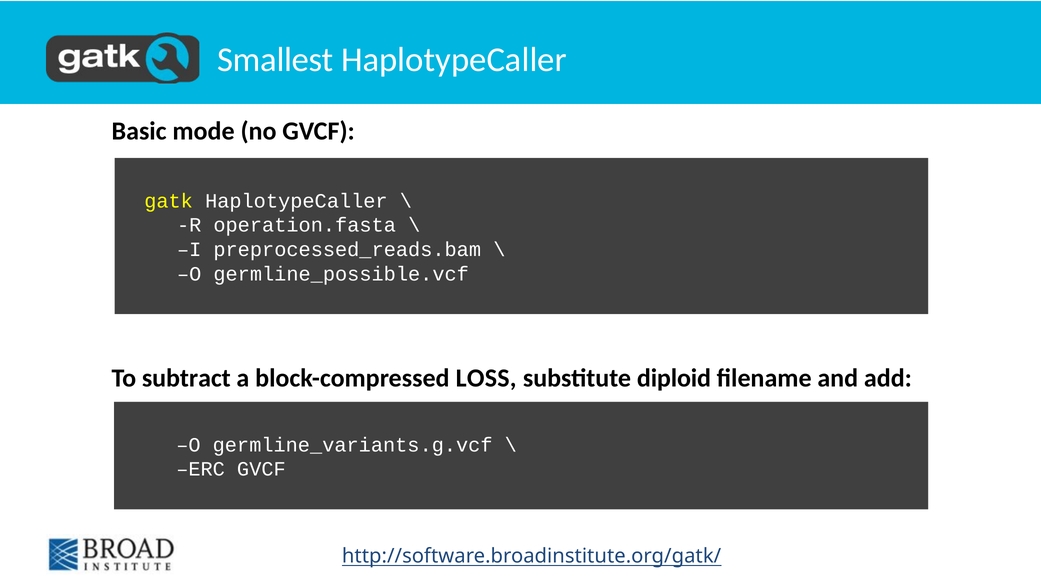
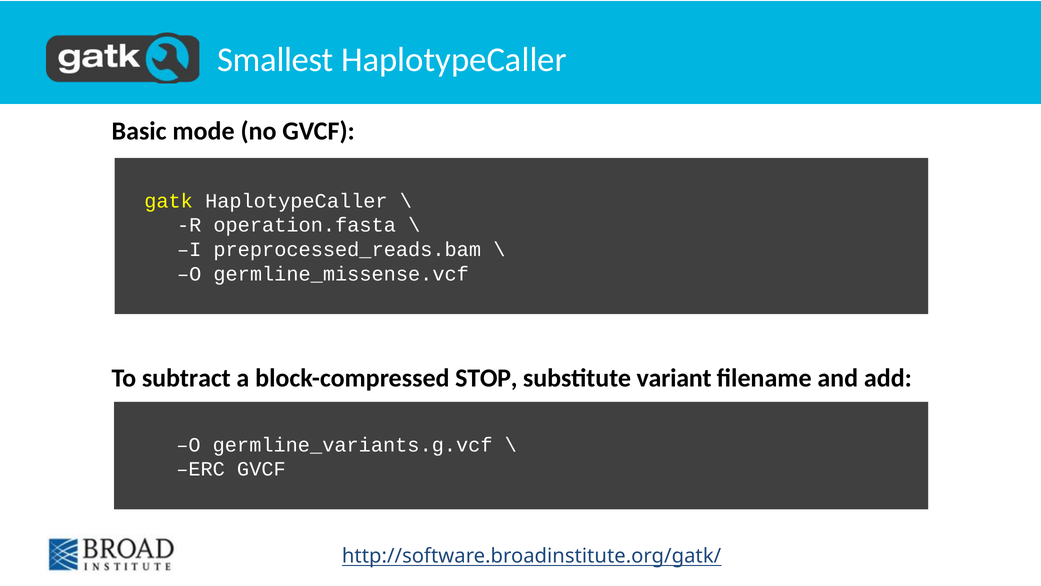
germline_possible.vcf: germline_possible.vcf -> germline_missense.vcf
LOSS: LOSS -> STOP
diploid: diploid -> variant
